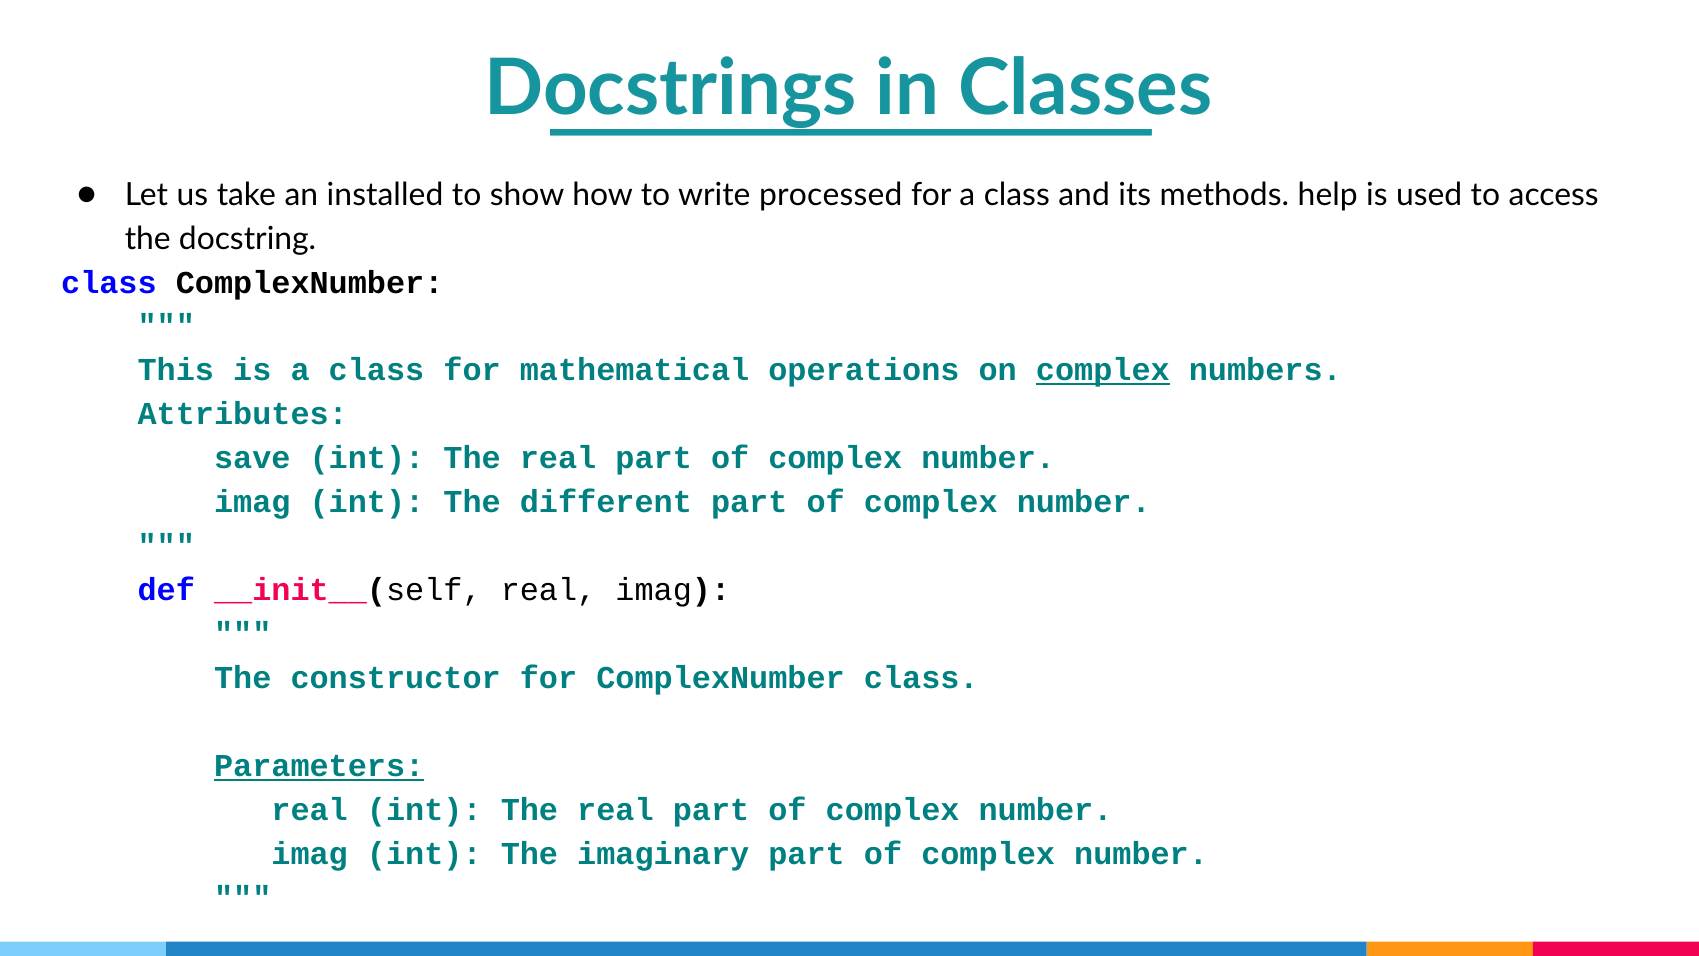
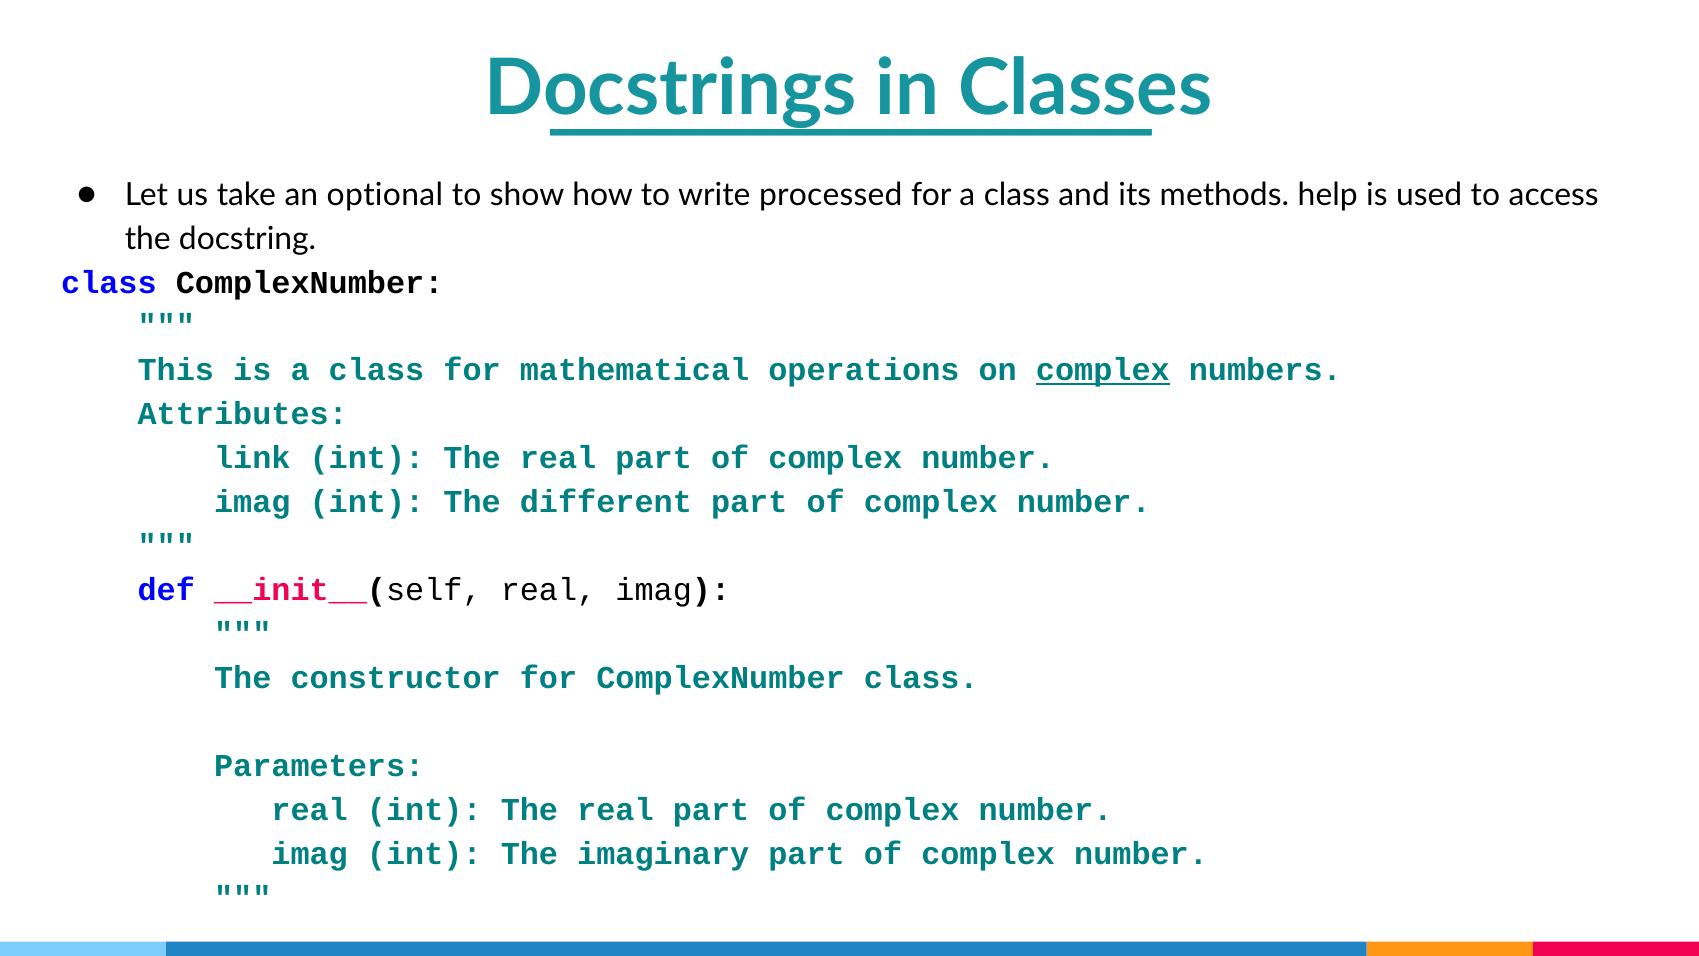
installed: installed -> optional
save: save -> link
Parameters underline: present -> none
